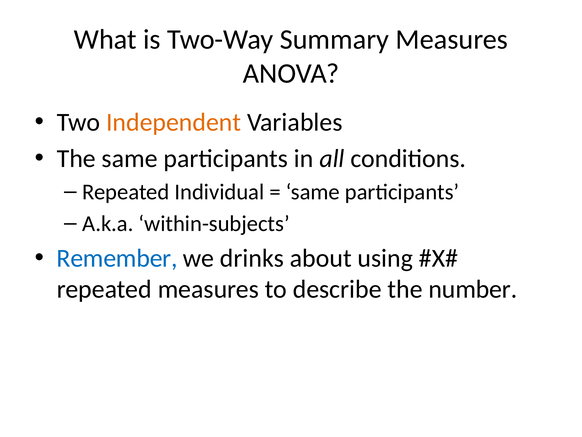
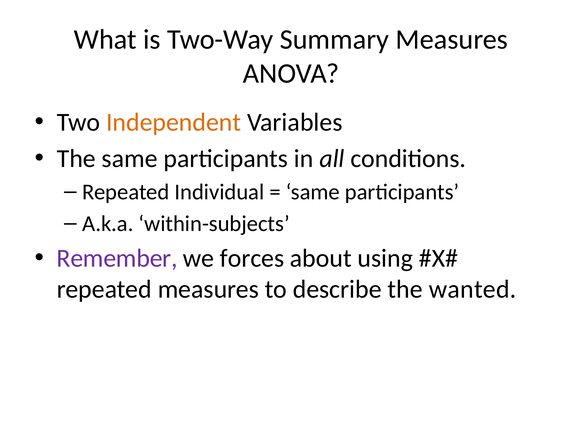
Remember colour: blue -> purple
drinks: drinks -> forces
number: number -> wanted
